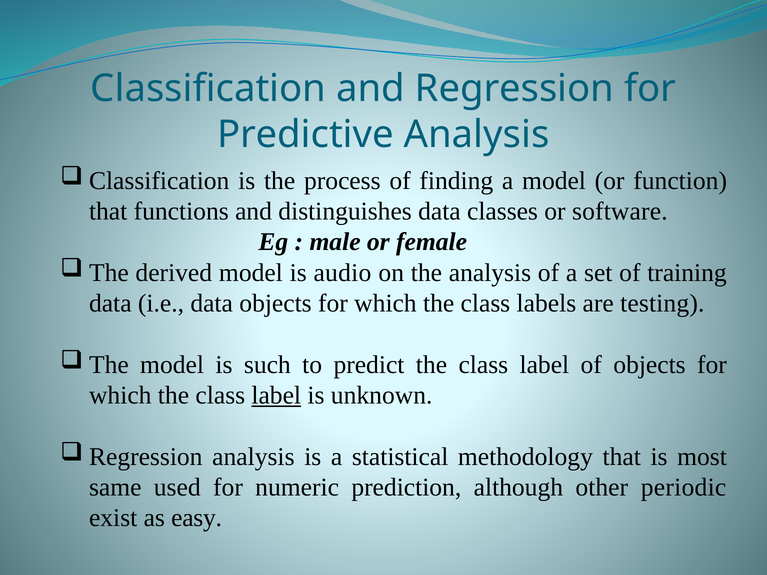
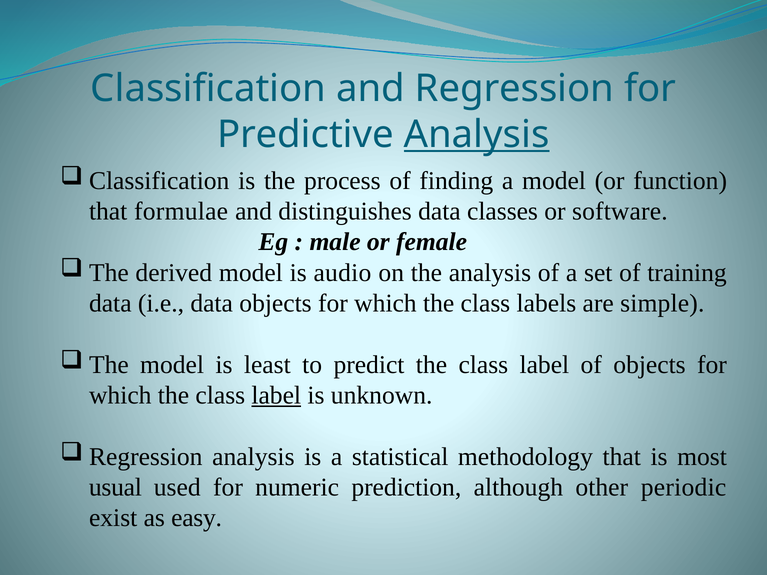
Analysis at (477, 135) underline: none -> present
functions: functions -> formulae
testing: testing -> simple
such: such -> least
same: same -> usual
